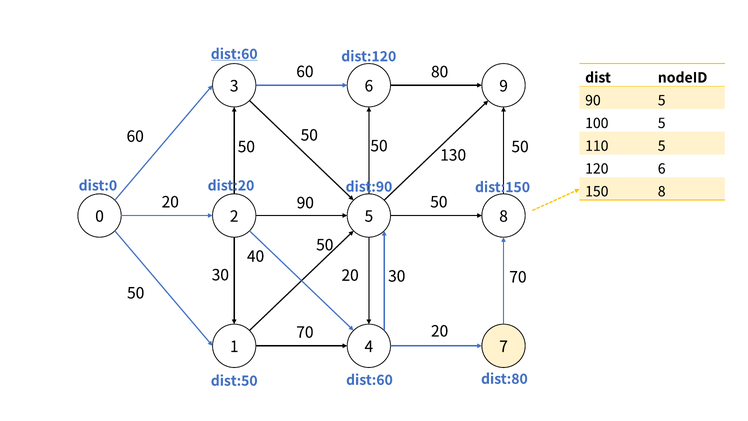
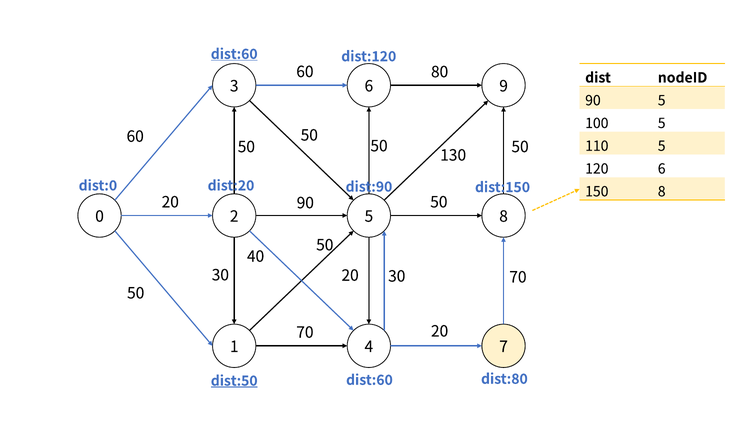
dist:50 underline: none -> present
